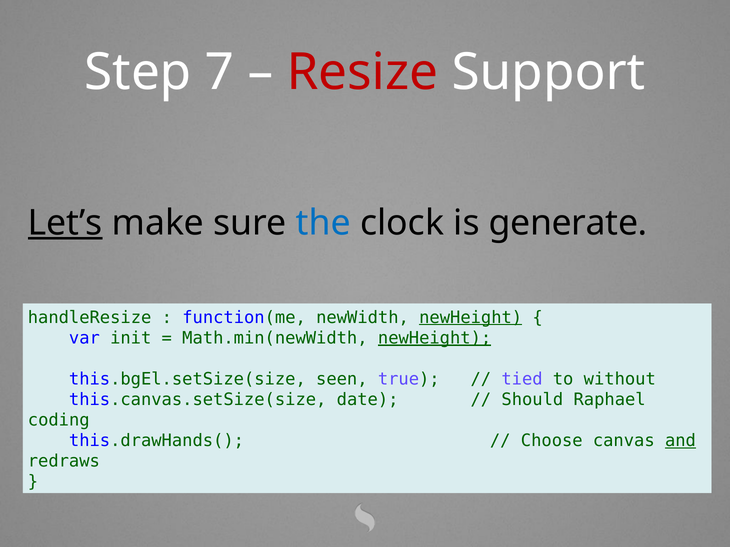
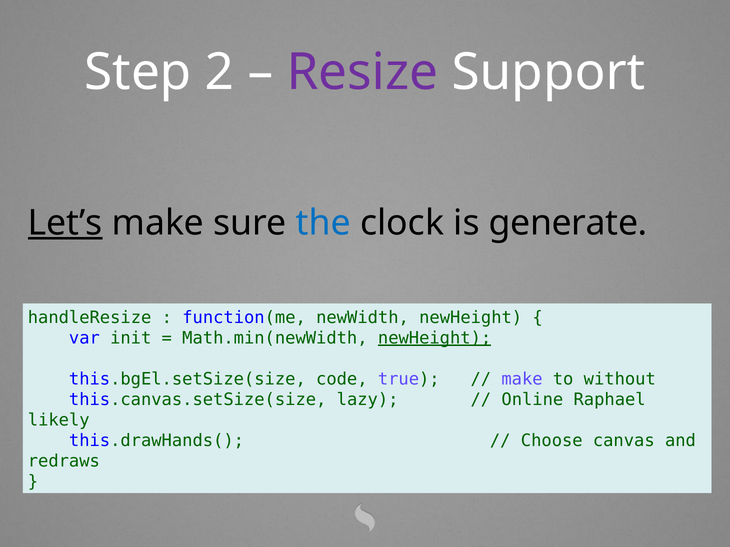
7: 7 -> 2
Resize colour: red -> purple
newHeight at (471, 318) underline: present -> none
seen: seen -> code
tied at (522, 379): tied -> make
date: date -> lazy
Should: Should -> Online
coding: coding -> likely
and underline: present -> none
